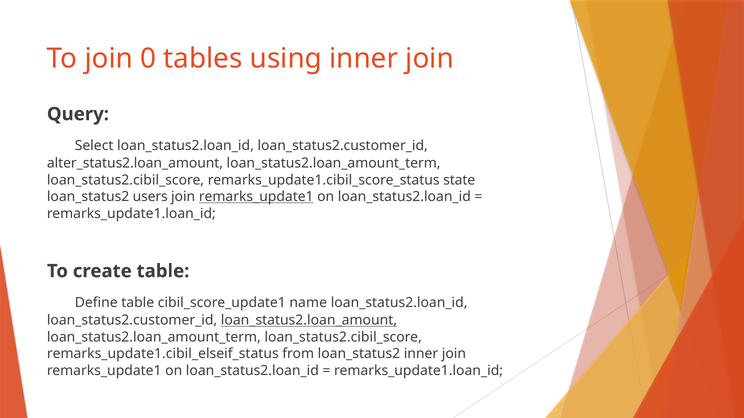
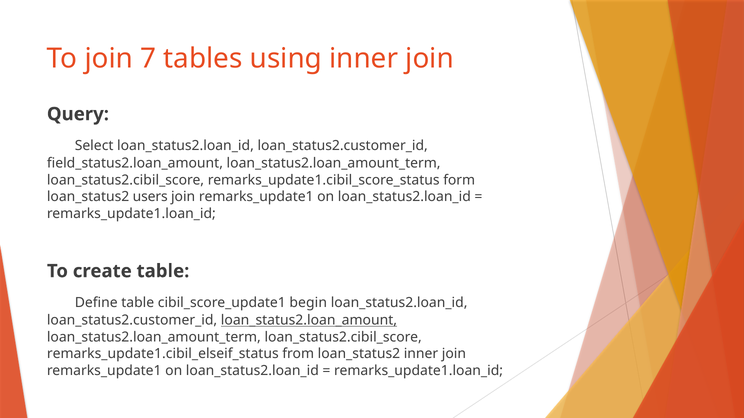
0: 0 -> 7
alter_status2.loan_amount: alter_status2.loan_amount -> field_status2.loan_amount
state: state -> form
remarks_update1 at (256, 197) underline: present -> none
name: name -> begin
